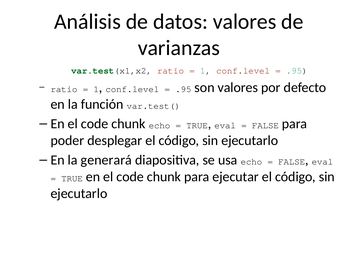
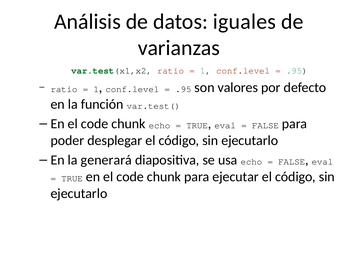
datos valores: valores -> iguales
